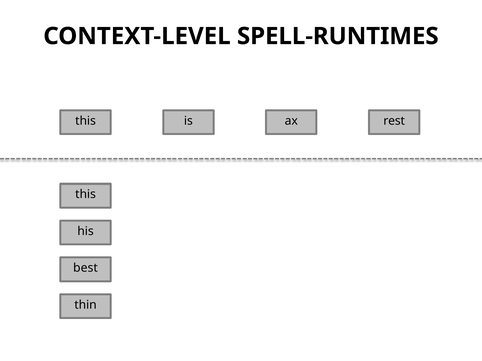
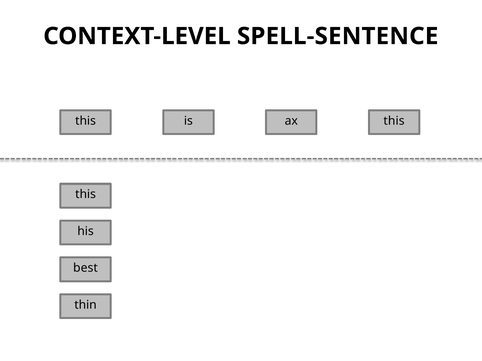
SPELL-RUNTIMES: SPELL-RUNTIMES -> SPELL-SENTENCE
ax rest: rest -> this
